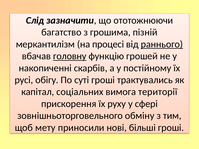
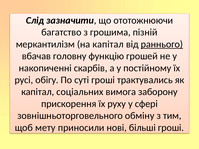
на процесі: процесі -> капітал
головну underline: present -> none
території: території -> заборону
